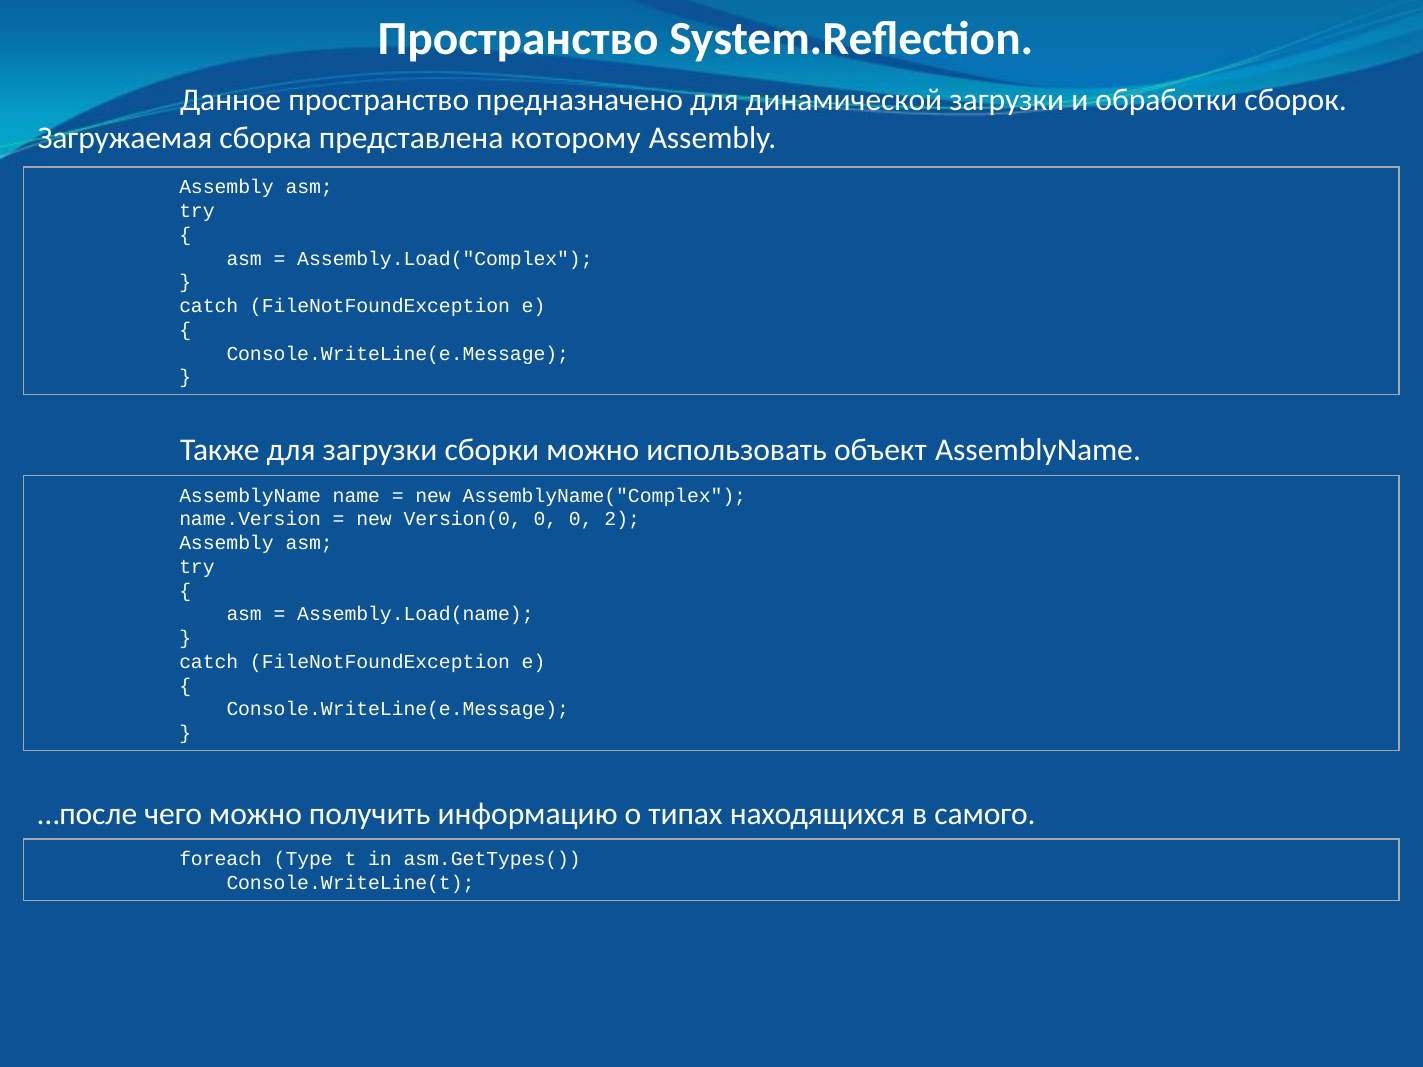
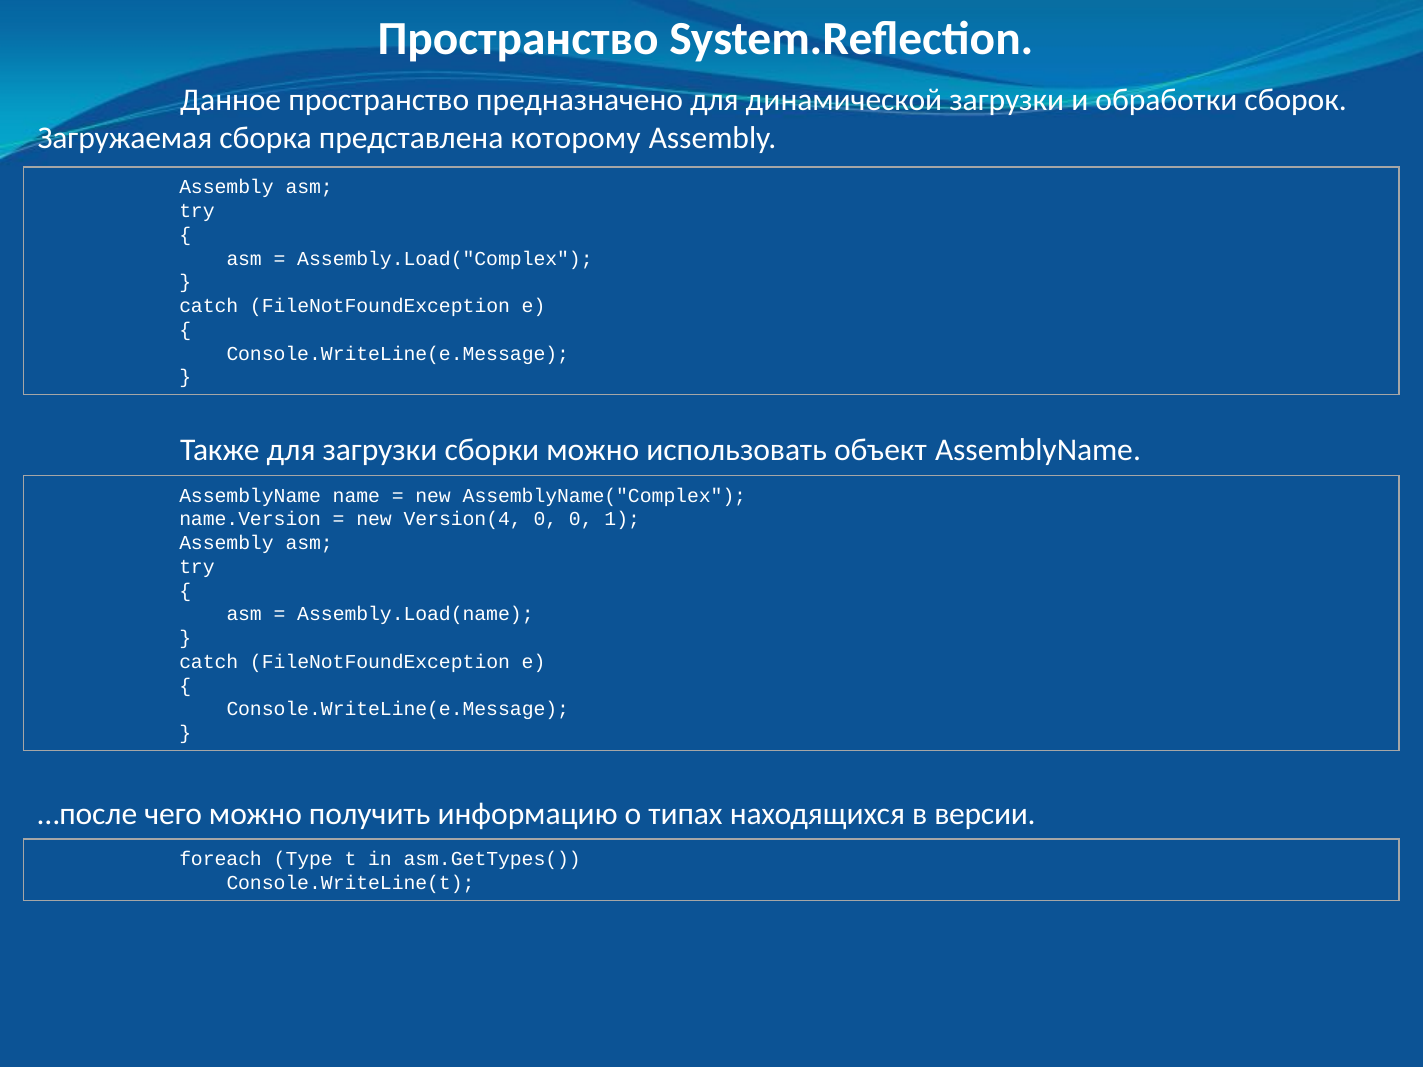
Version(0: Version(0 -> Version(4
2: 2 -> 1
самого: самого -> версии
